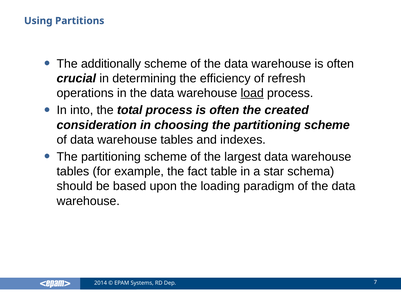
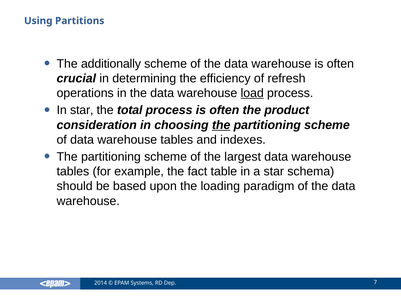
In into: into -> star
created: created -> product
the at (221, 125) underline: none -> present
